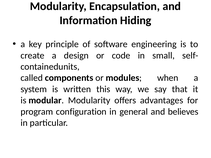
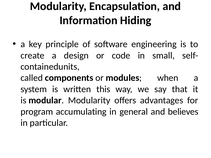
configuration: configuration -> accumulating
